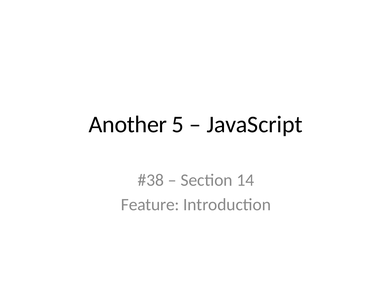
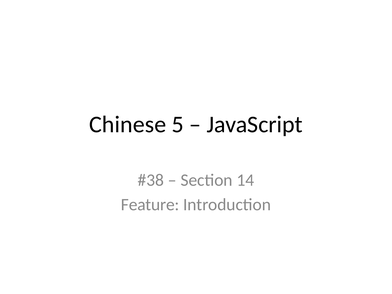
Another: Another -> Chinese
